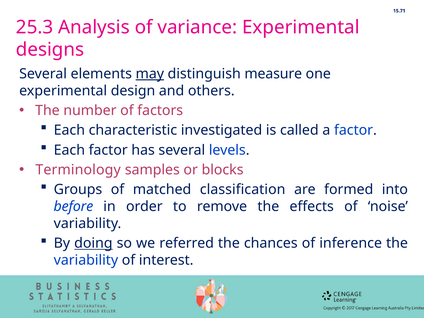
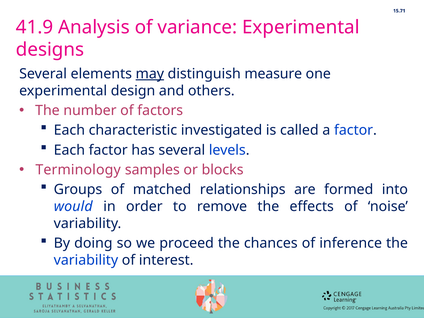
25.3: 25.3 -> 41.9
classification: classification -> relationships
before: before -> would
doing underline: present -> none
referred: referred -> proceed
